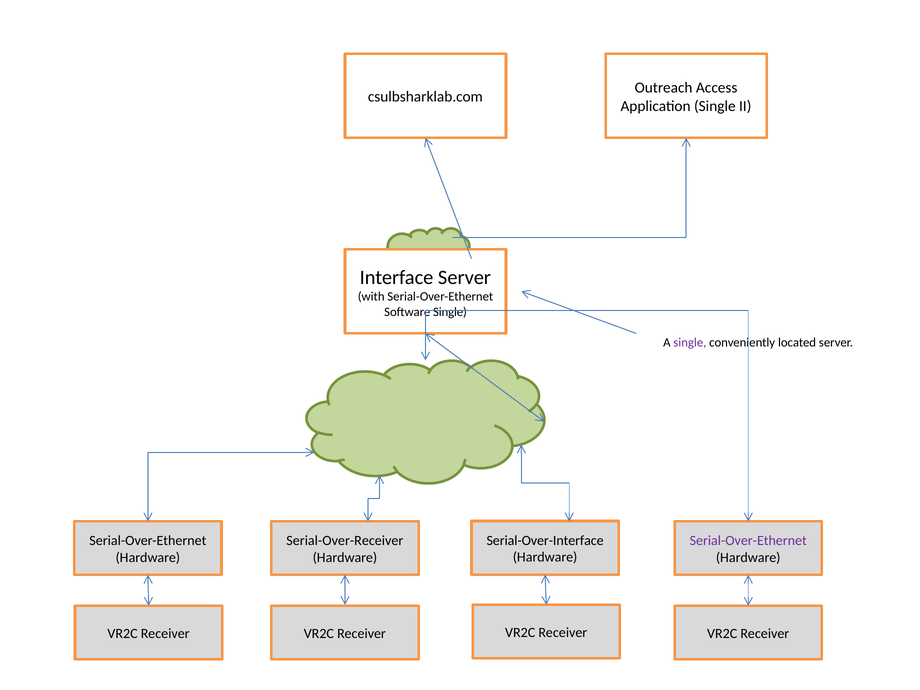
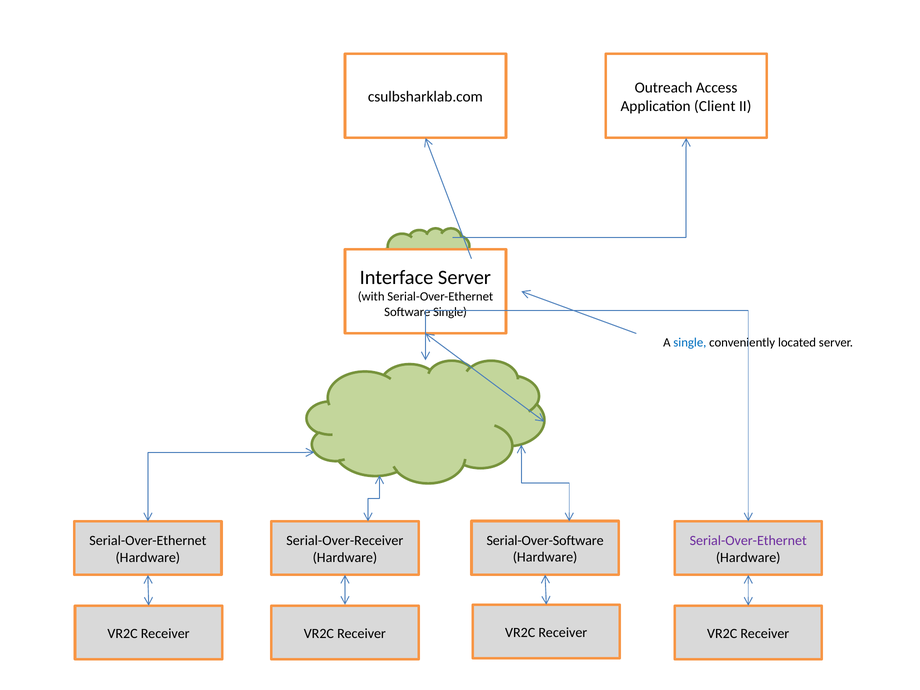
Application Single: Single -> Client
single at (690, 343) colour: purple -> blue
Serial-Over-Interface: Serial-Over-Interface -> Serial-Over-Software
